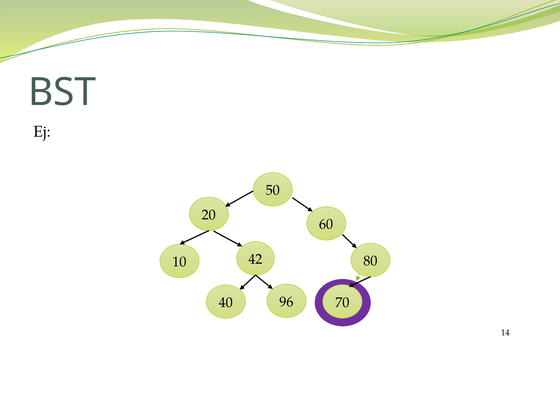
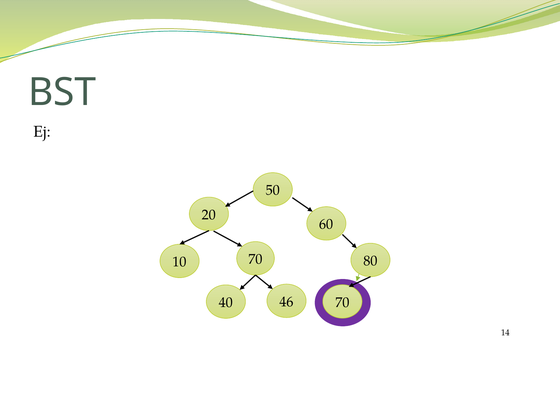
10 42: 42 -> 70
96: 96 -> 46
